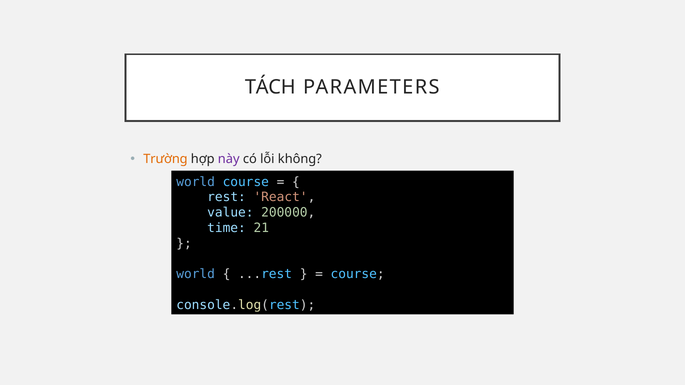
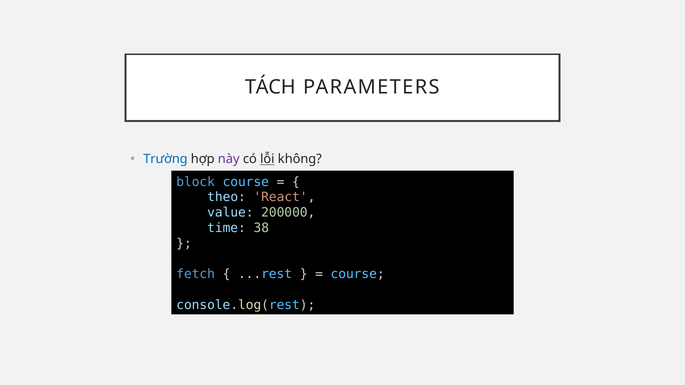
Trường colour: orange -> blue
lỗi underline: none -> present
world at (196, 182): world -> block
rest: rest -> theo
21: 21 -> 38
world at (196, 274): world -> fetch
